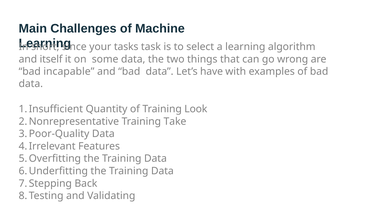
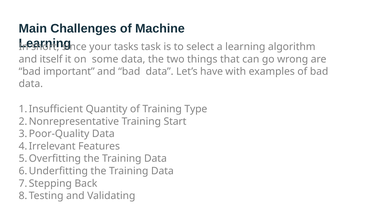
incapable: incapable -> important
Look: Look -> Type
Take: Take -> Start
